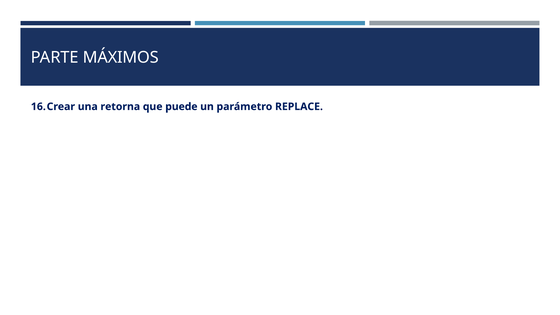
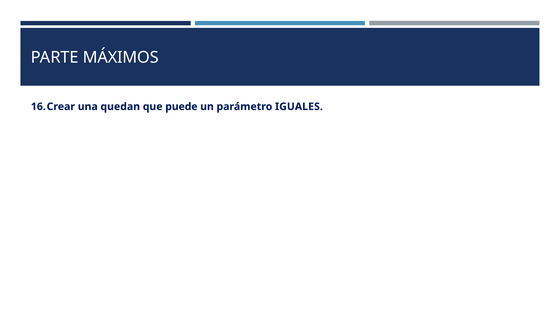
retorna: retorna -> quedan
REPLACE: REPLACE -> IGUALES
